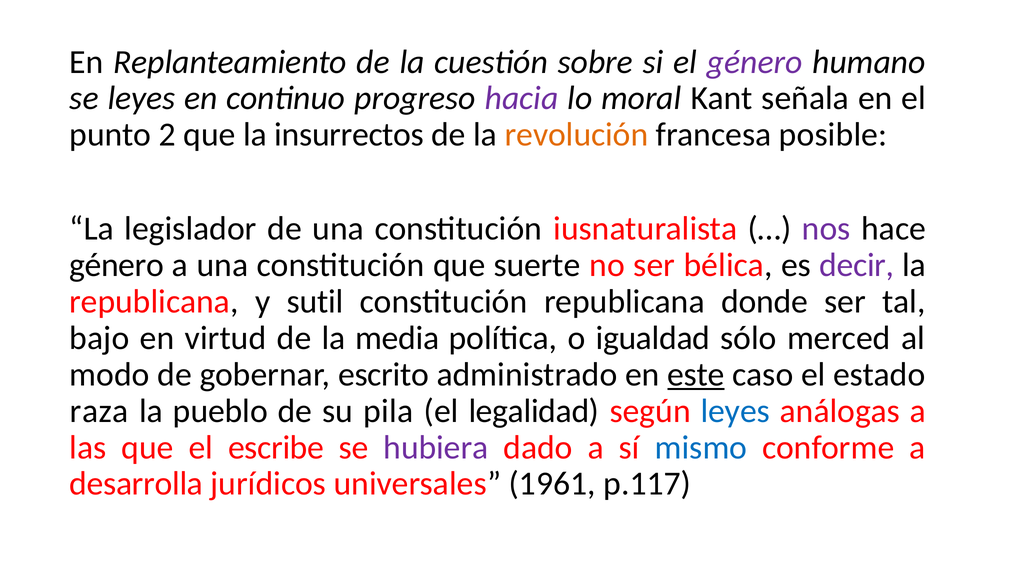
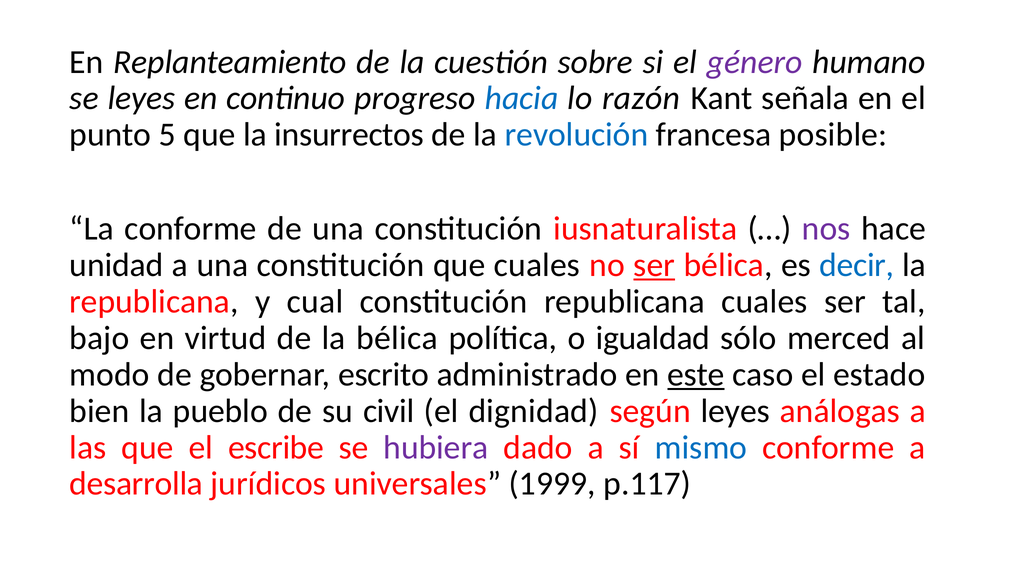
hacia colour: purple -> blue
moral: moral -> razón
2: 2 -> 5
revolución colour: orange -> blue
La legislador: legislador -> conforme
género at (117, 265): género -> unidad
que suerte: suerte -> cuales
ser at (654, 265) underline: none -> present
decir colour: purple -> blue
sutil: sutil -> cual
republicana donde: donde -> cuales
la media: media -> bélica
raza: raza -> bien
pila: pila -> civil
legalidad: legalidad -> dignidad
leyes at (735, 411) colour: blue -> black
1961: 1961 -> 1999
